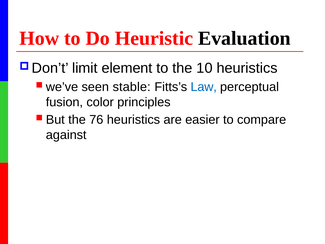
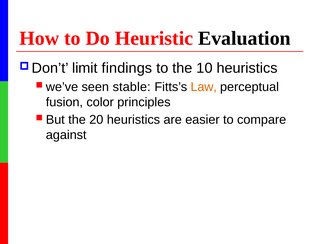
element: element -> findings
Law colour: blue -> orange
76: 76 -> 20
